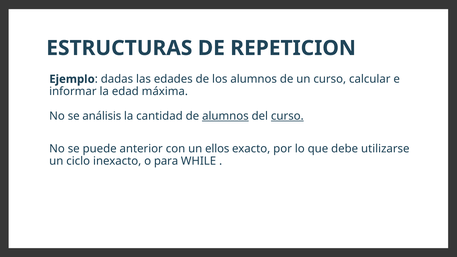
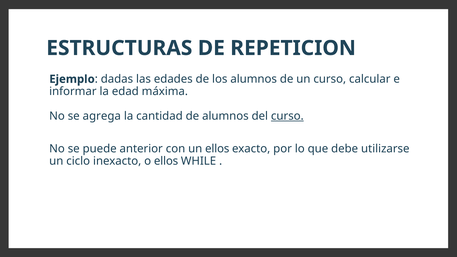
análisis: análisis -> agrega
alumnos at (225, 116) underline: present -> none
o para: para -> ellos
